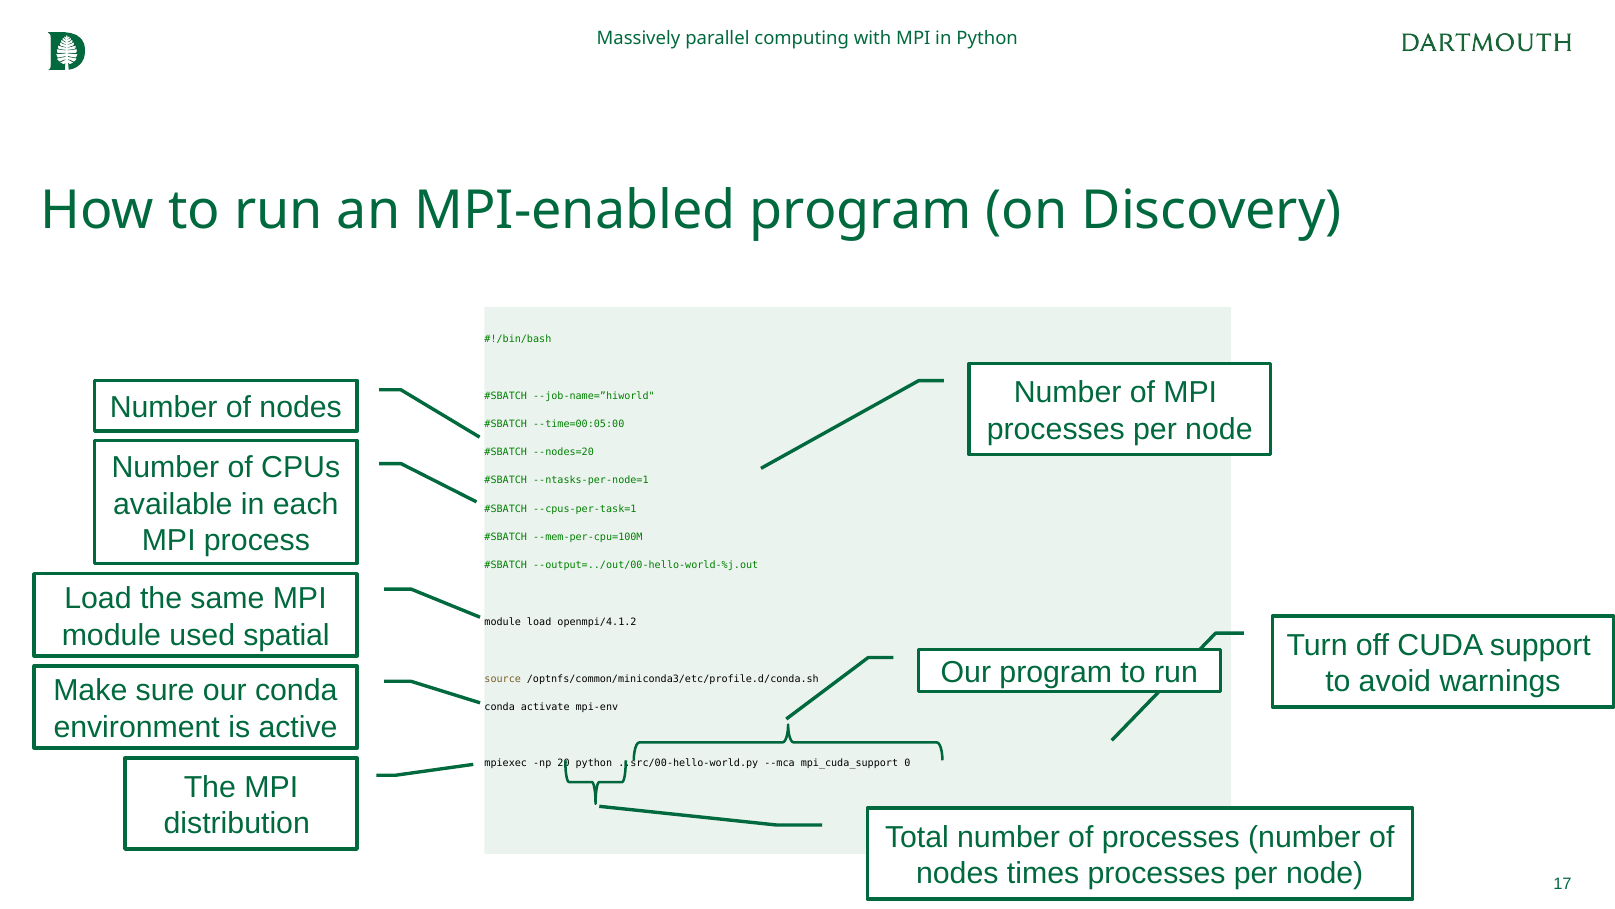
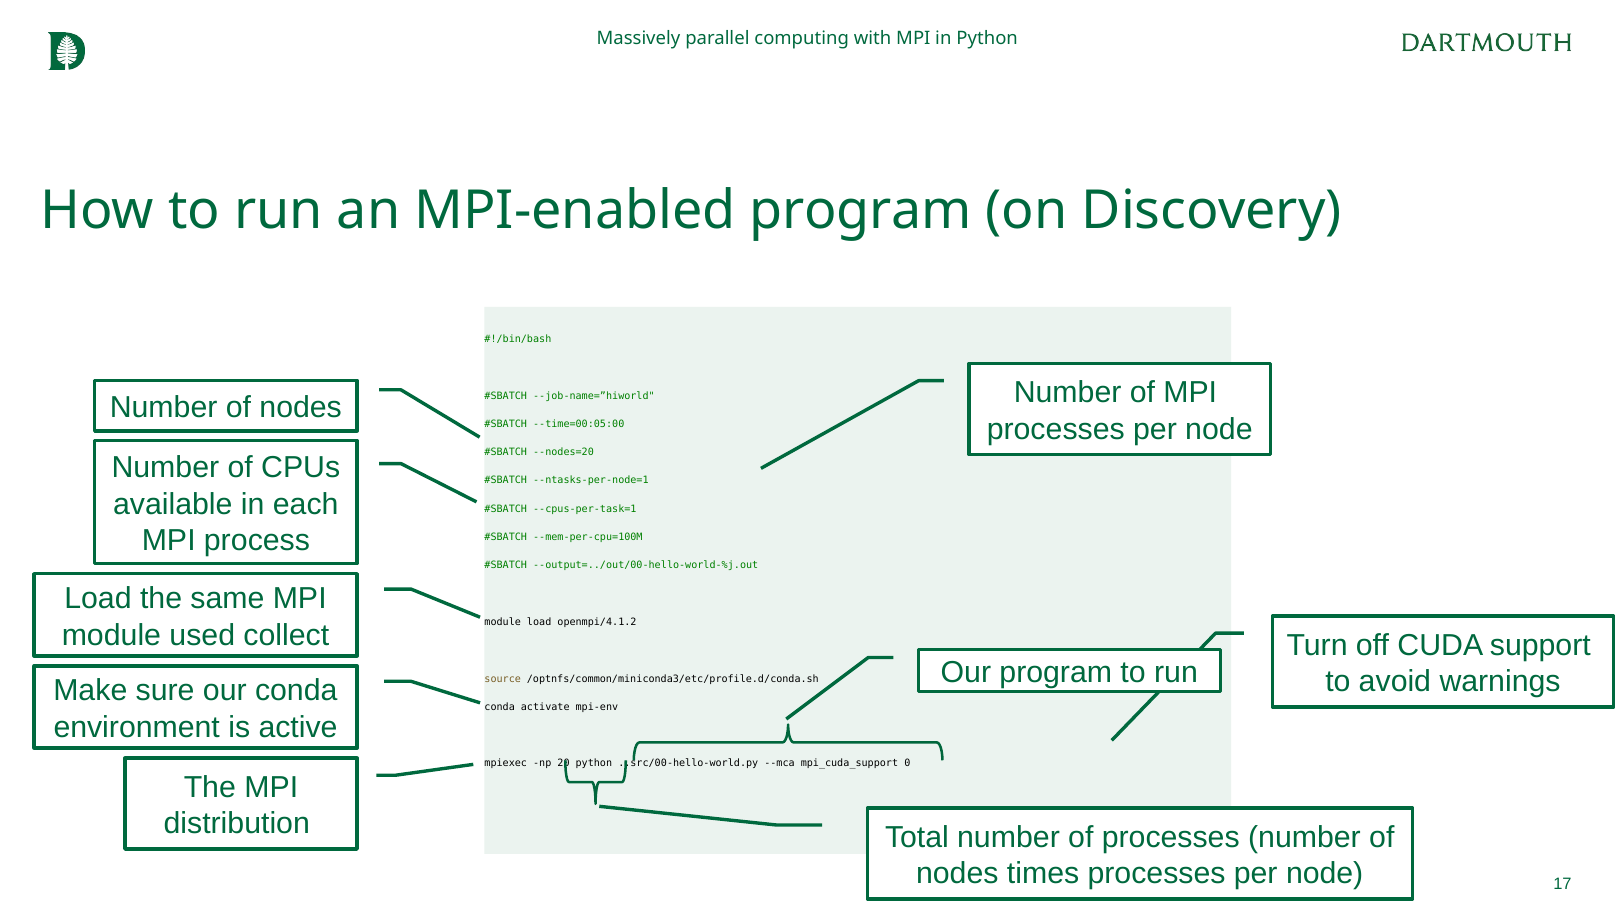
spatial: spatial -> collect
